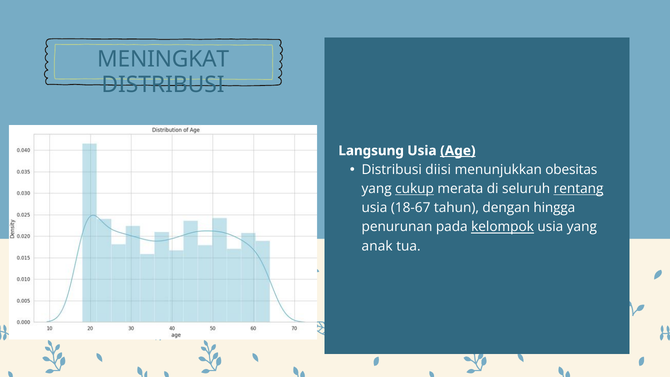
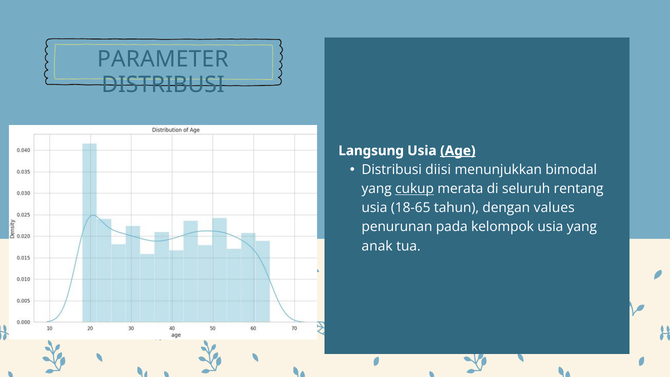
MENINGKAT: MENINGKAT -> PARAMETER
obesitas: obesitas -> bimodal
rentang underline: present -> none
18-67: 18-67 -> 18-65
hingga: hingga -> values
kelompok underline: present -> none
